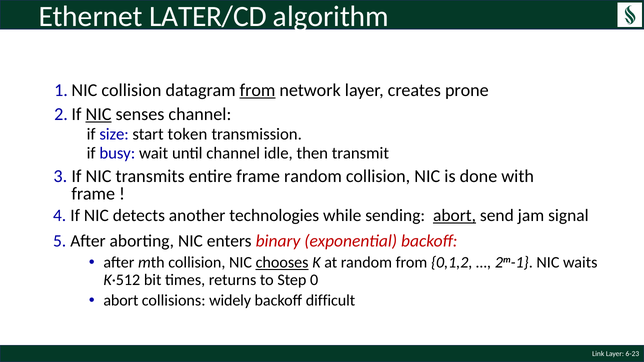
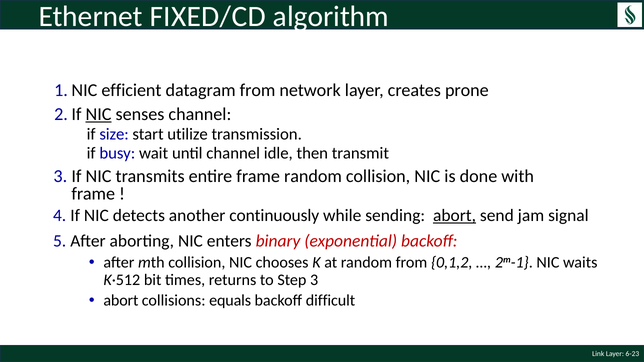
LATER/CD: LATER/CD -> FIXED/CD
collision at (131, 90): collision -> efficient
from at (258, 90) underline: present -> none
token: token -> utilize
technologies: technologies -> continuously
chooses underline: present -> none
0: 0 -> 3
widely: widely -> equals
